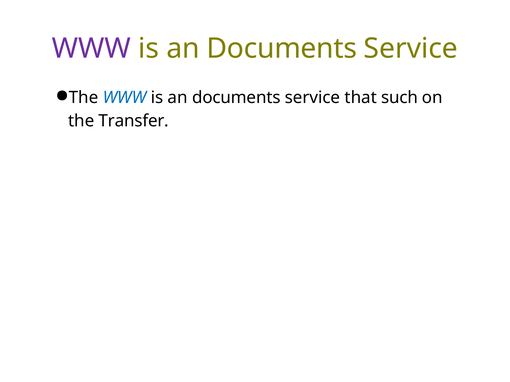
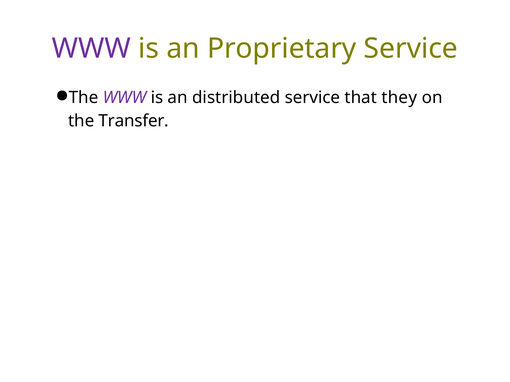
Documents at (282, 49): Documents -> Proprietary
WWW at (125, 98) colour: blue -> purple
documents at (236, 98): documents -> distributed
such: such -> they
